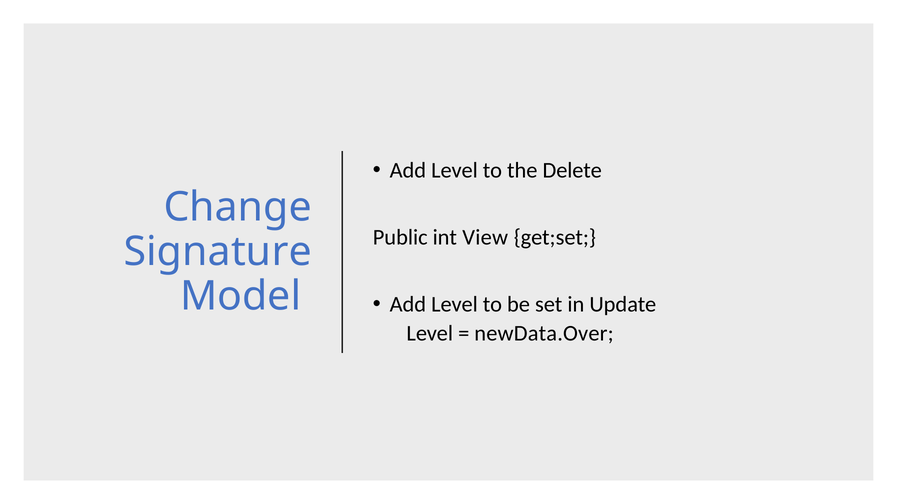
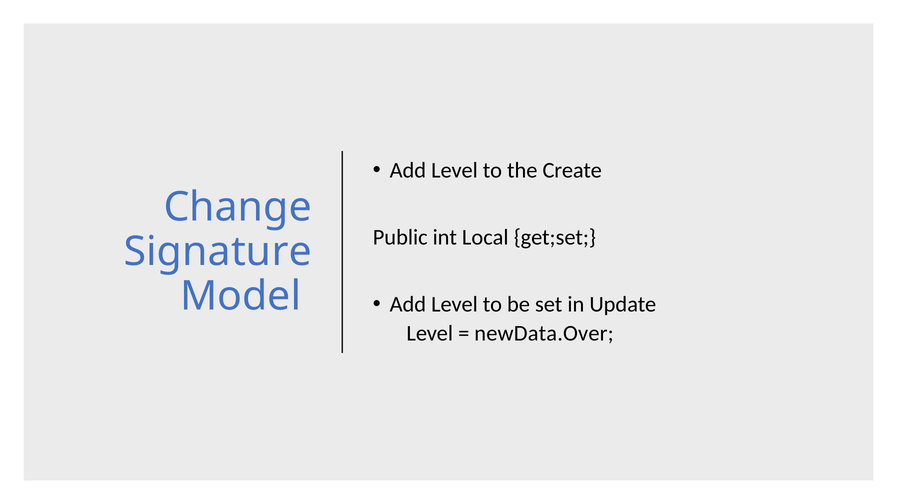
Delete: Delete -> Create
View: View -> Local
